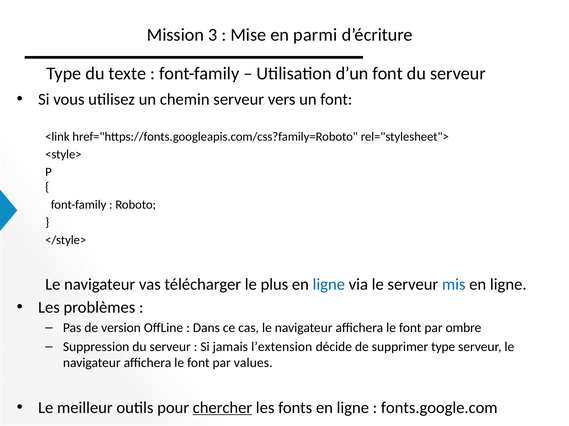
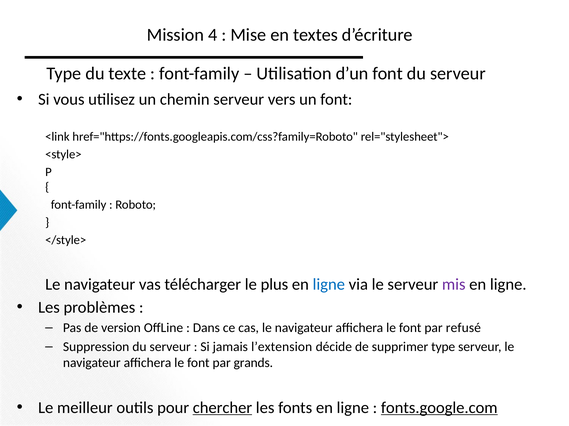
3: 3 -> 4
parmi: parmi -> textes
mis colour: blue -> purple
ombre: ombre -> refusé
values: values -> grands
fonts.google.com underline: none -> present
